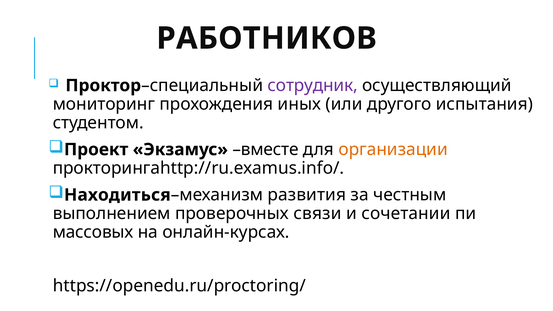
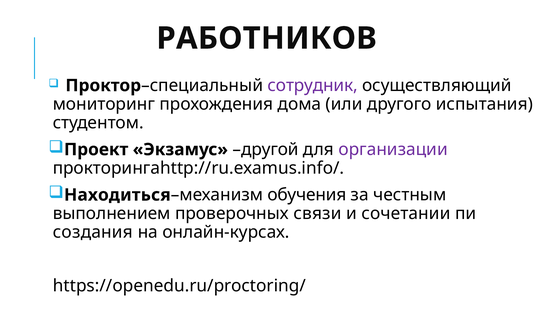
иных: иных -> дома
вместе: вместе -> другой
организации colour: orange -> purple
развития: развития -> обучения
массовых: массовых -> создания
